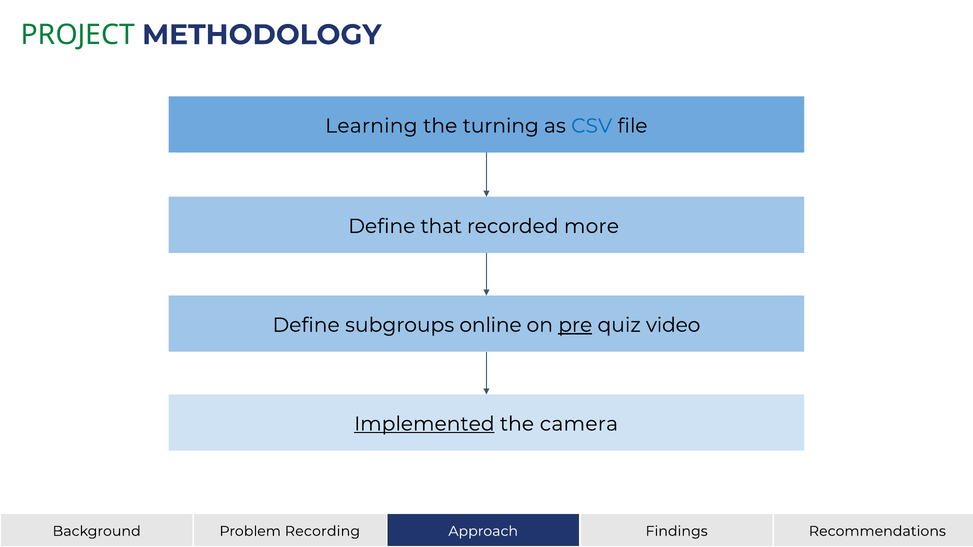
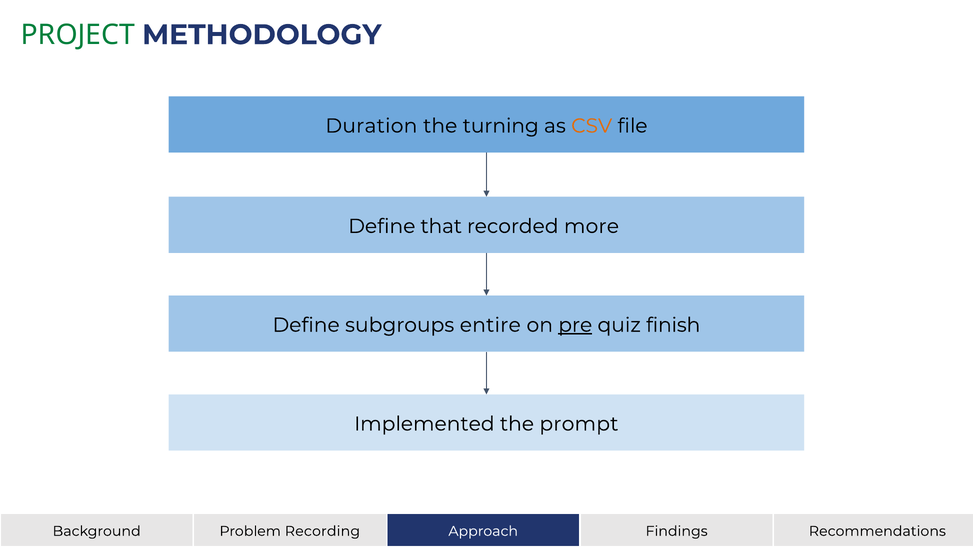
Learning: Learning -> Duration
CSV colour: blue -> orange
online: online -> entire
video: video -> finish
Implemented underline: present -> none
camera: camera -> prompt
